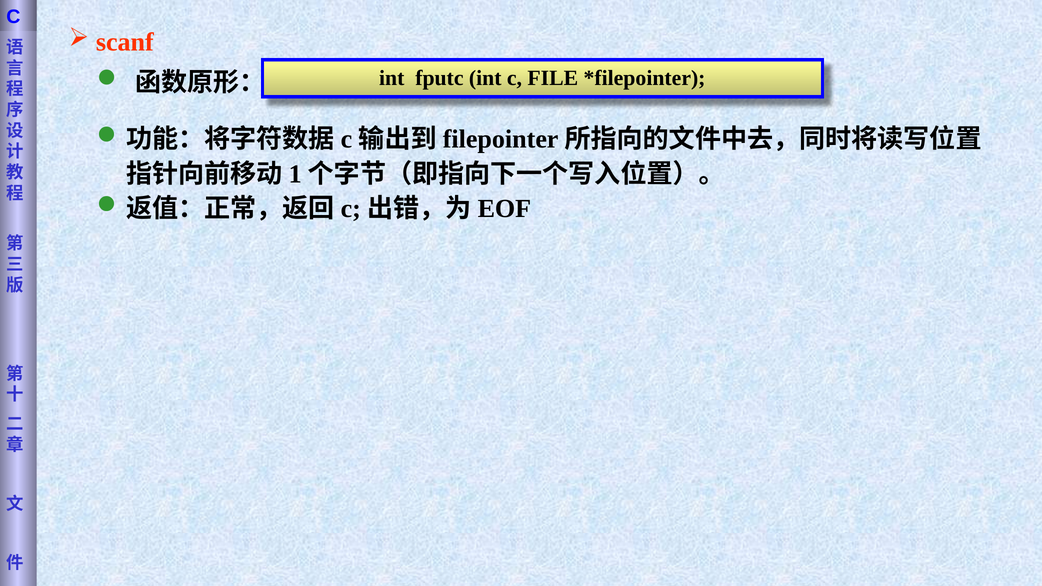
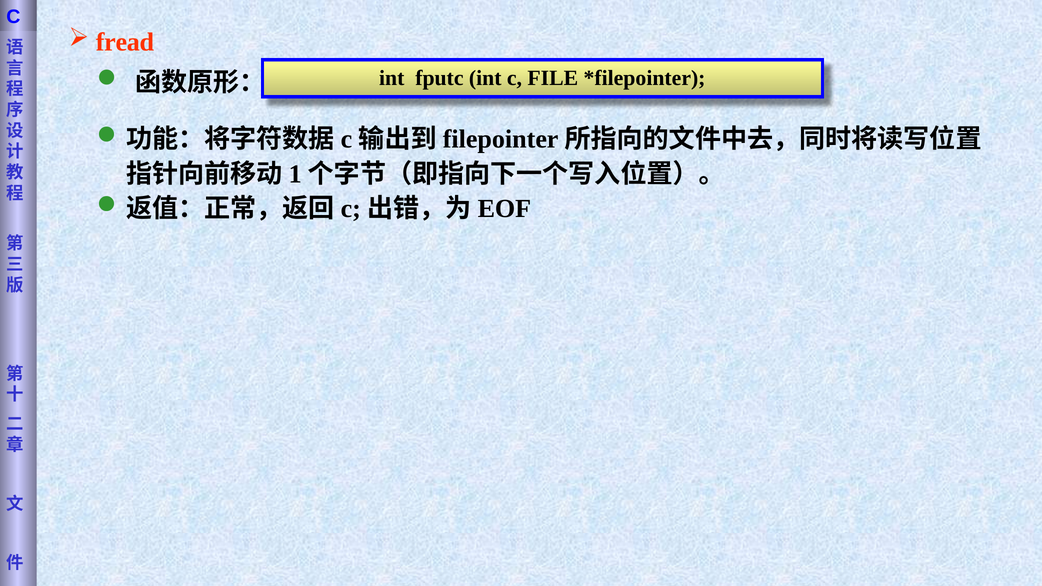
scanf: scanf -> fread
